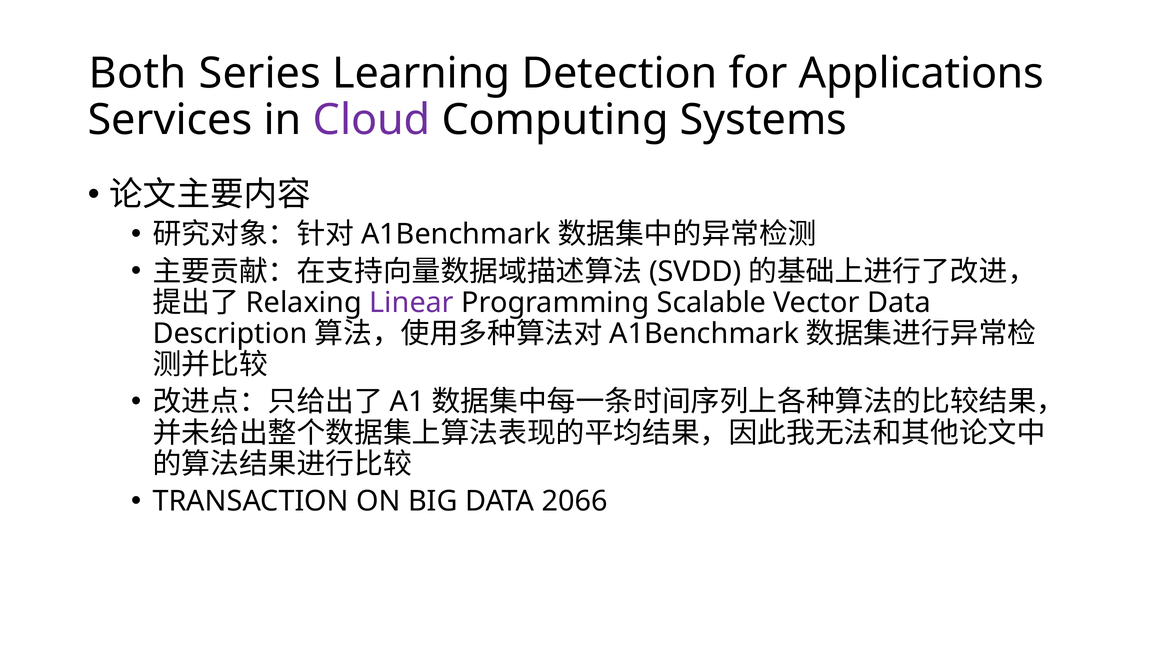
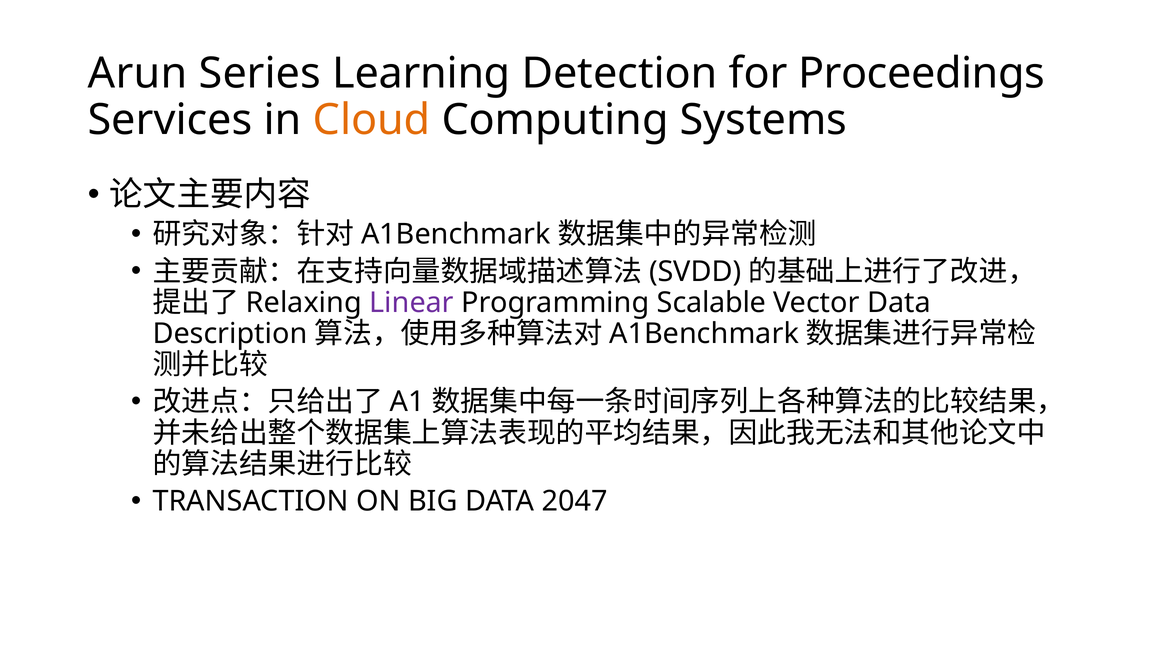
Both: Both -> Arun
Applications: Applications -> Proceedings
Cloud colour: purple -> orange
2066: 2066 -> 2047
